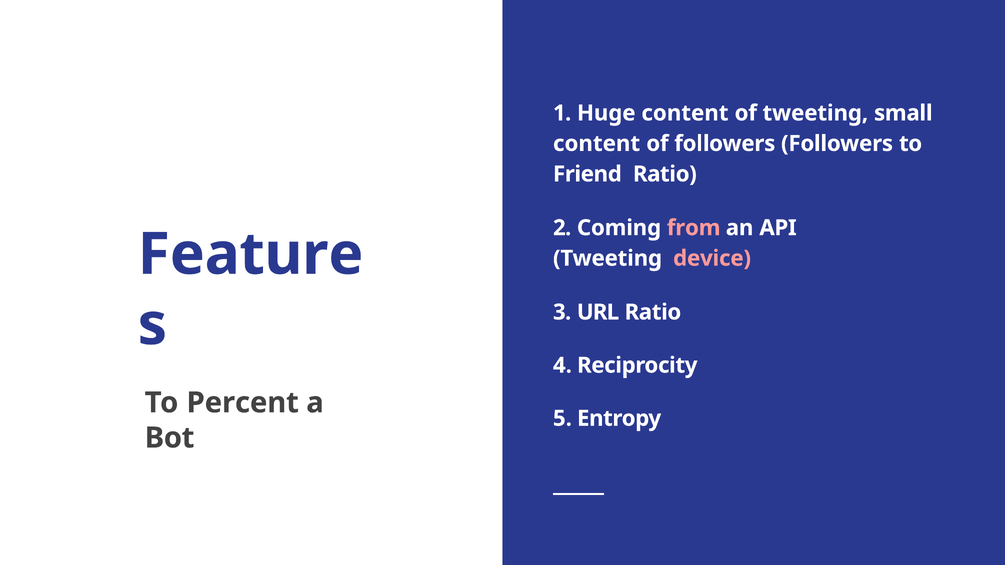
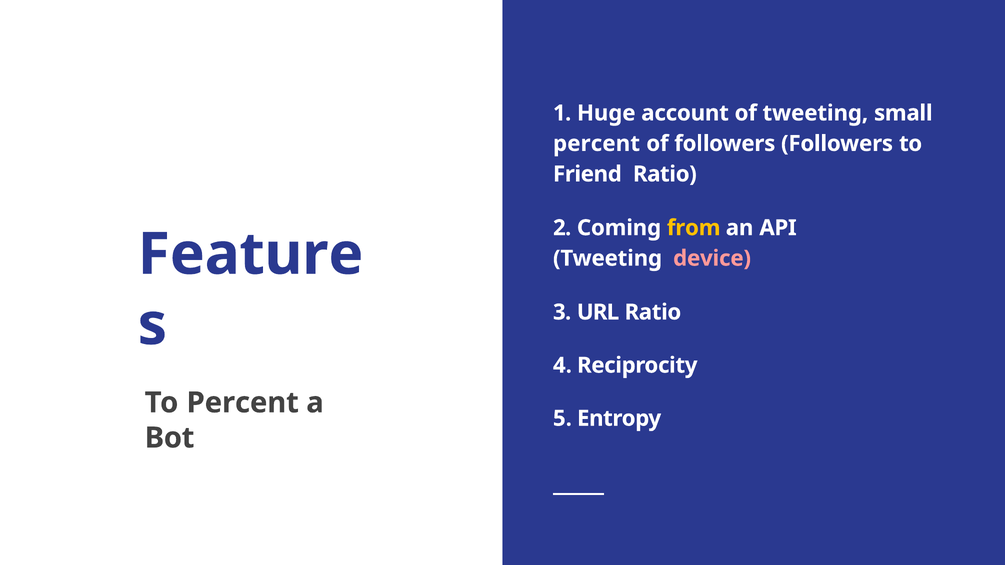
Huge content: content -> account
content at (597, 144): content -> percent
from colour: pink -> yellow
